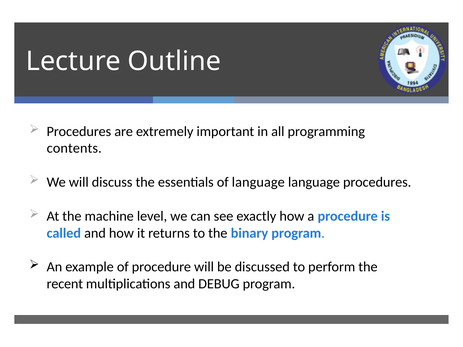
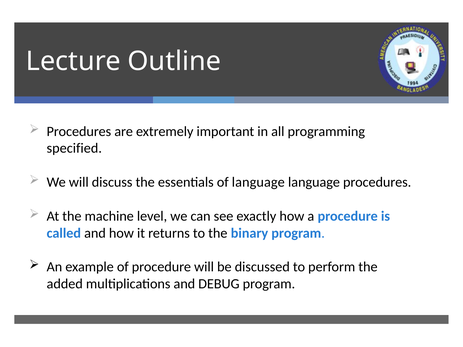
contents: contents -> specified
recent: recent -> added
